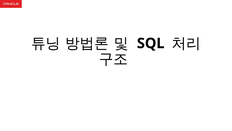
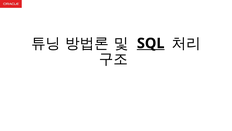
SQL underline: none -> present
